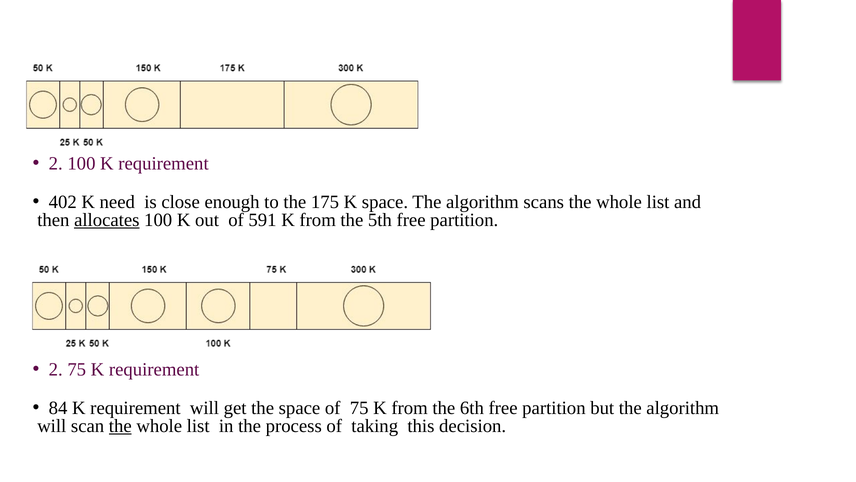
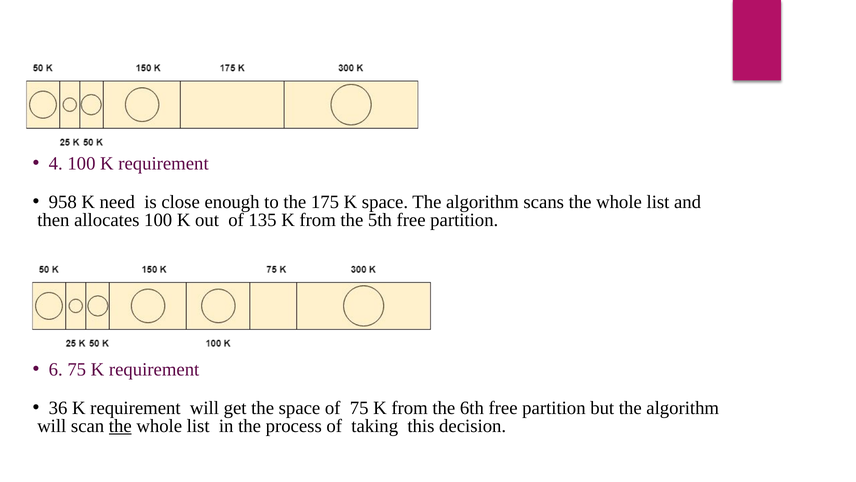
2 at (56, 163): 2 -> 4
402: 402 -> 958
allocates underline: present -> none
591: 591 -> 135
2 at (56, 369): 2 -> 6
84: 84 -> 36
